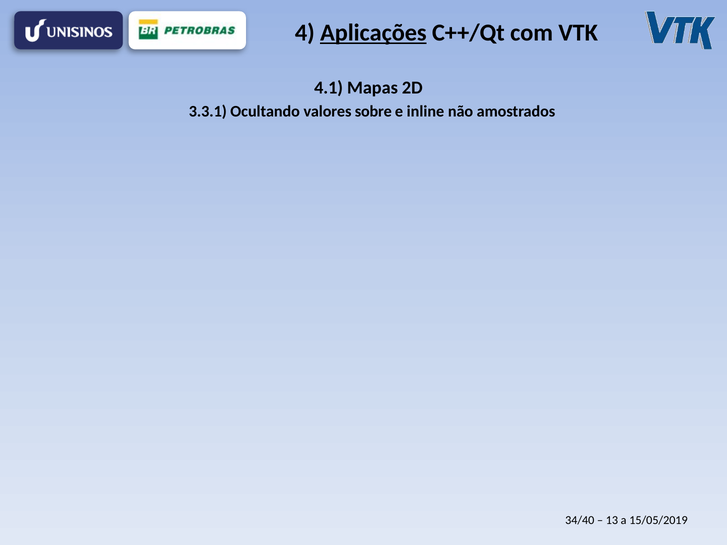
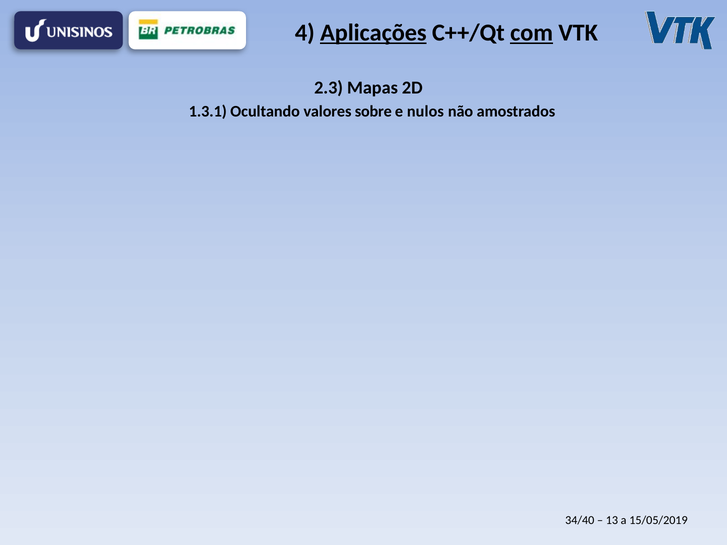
com underline: none -> present
4.1: 4.1 -> 2.3
3.3.1: 3.3.1 -> 1.3.1
inline: inline -> nulos
